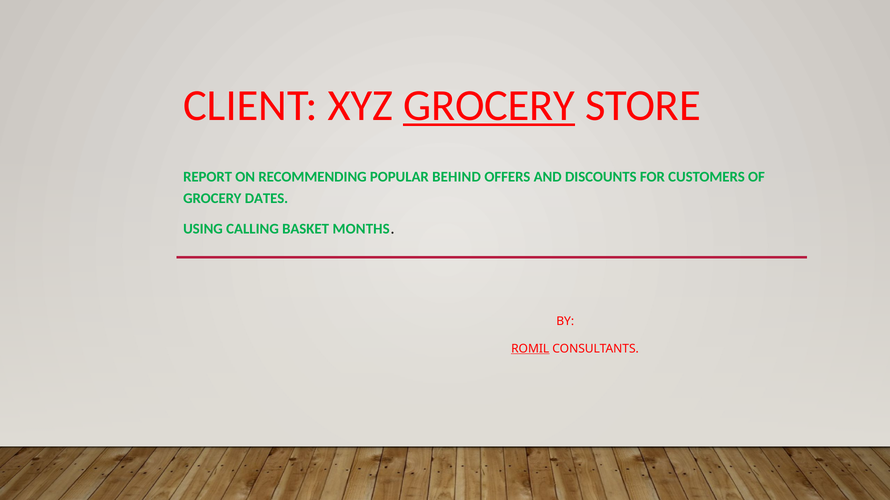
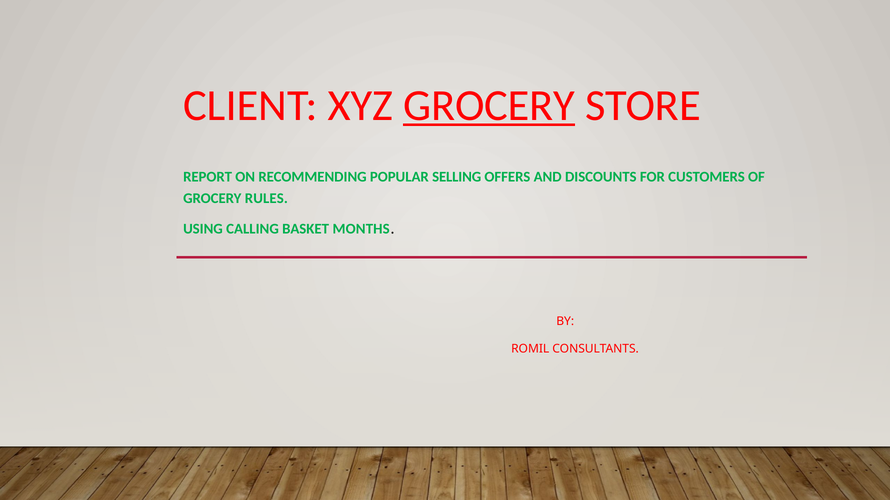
BEHIND: BEHIND -> SELLING
DATES: DATES -> RULES
ROMIL underline: present -> none
